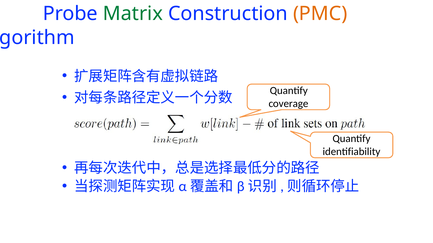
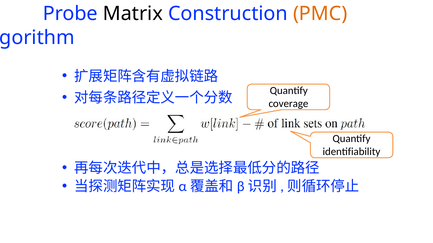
Matrix colour: green -> black
